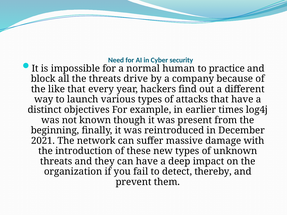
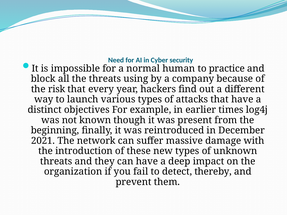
drive: drive -> using
like: like -> risk
